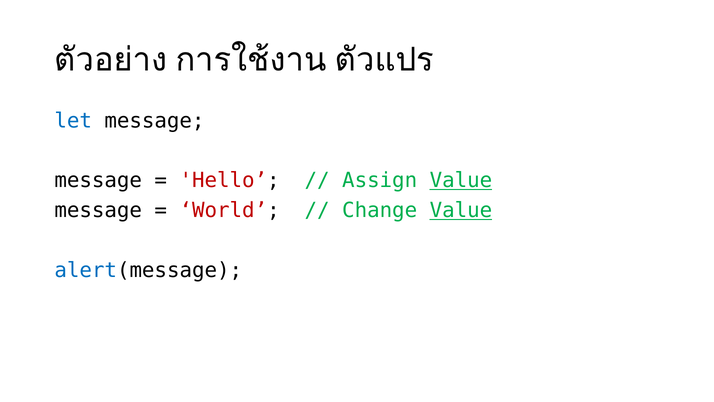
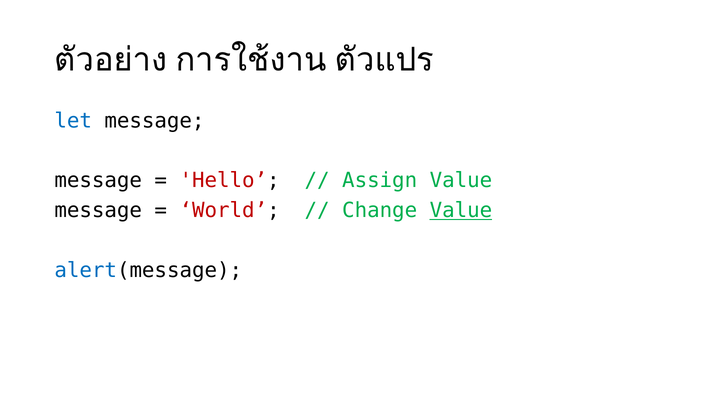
Value at (461, 180) underline: present -> none
